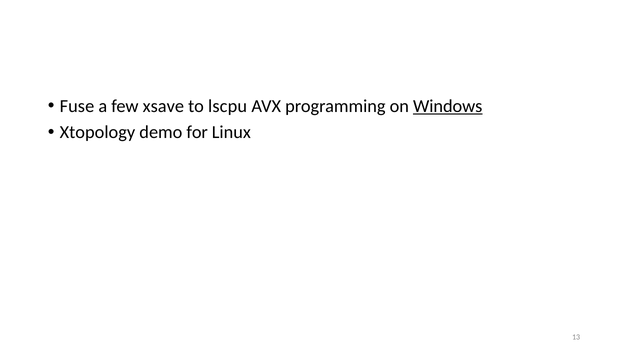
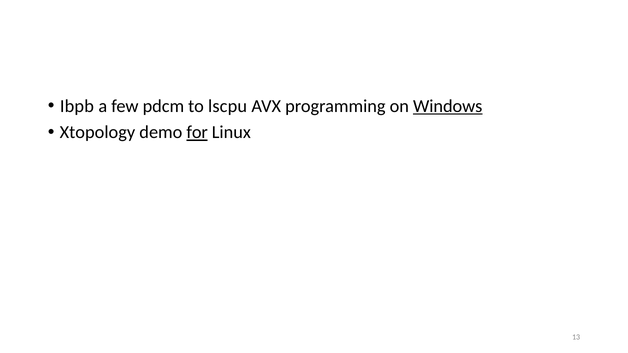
Fuse: Fuse -> Ibpb
xsave: xsave -> pdcm
for underline: none -> present
